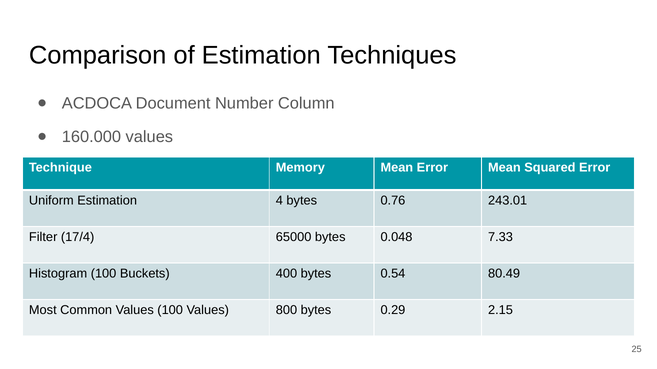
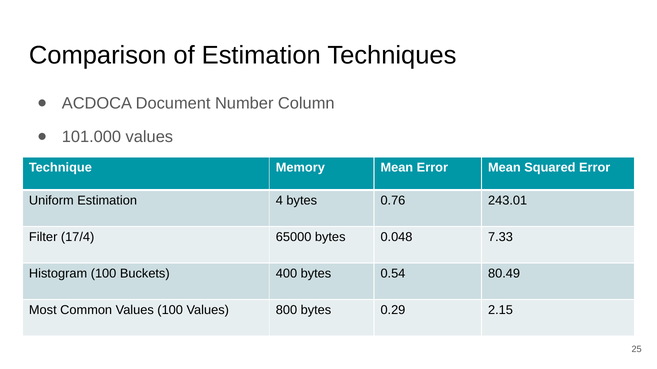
160.000: 160.000 -> 101.000
